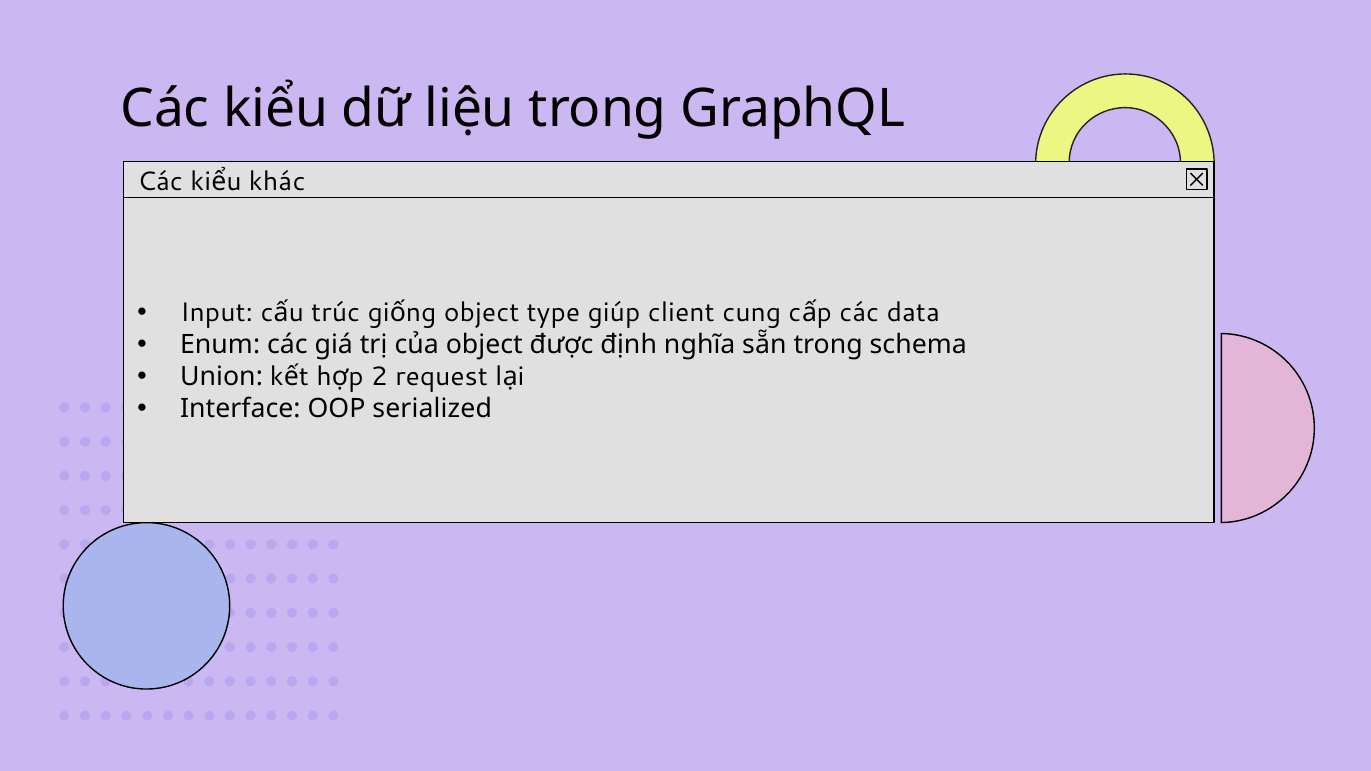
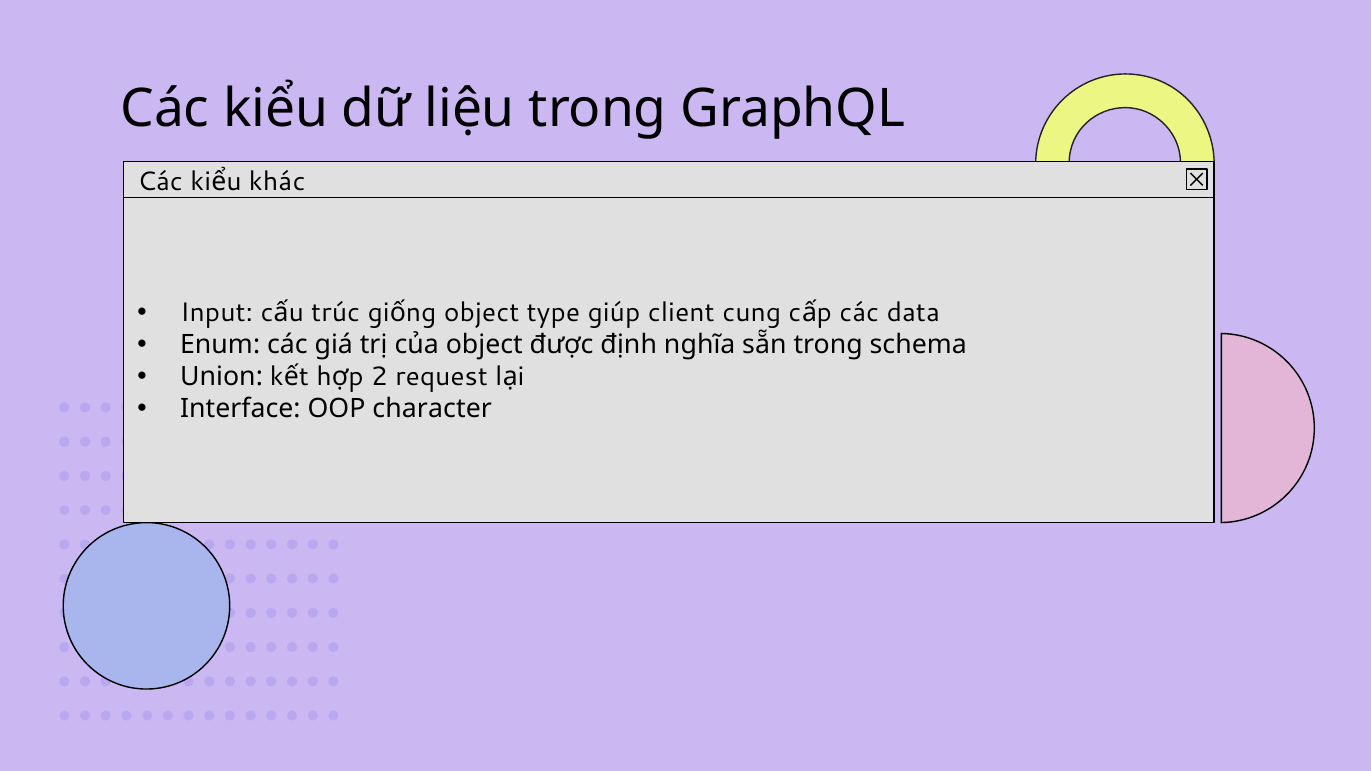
serialized: serialized -> character
